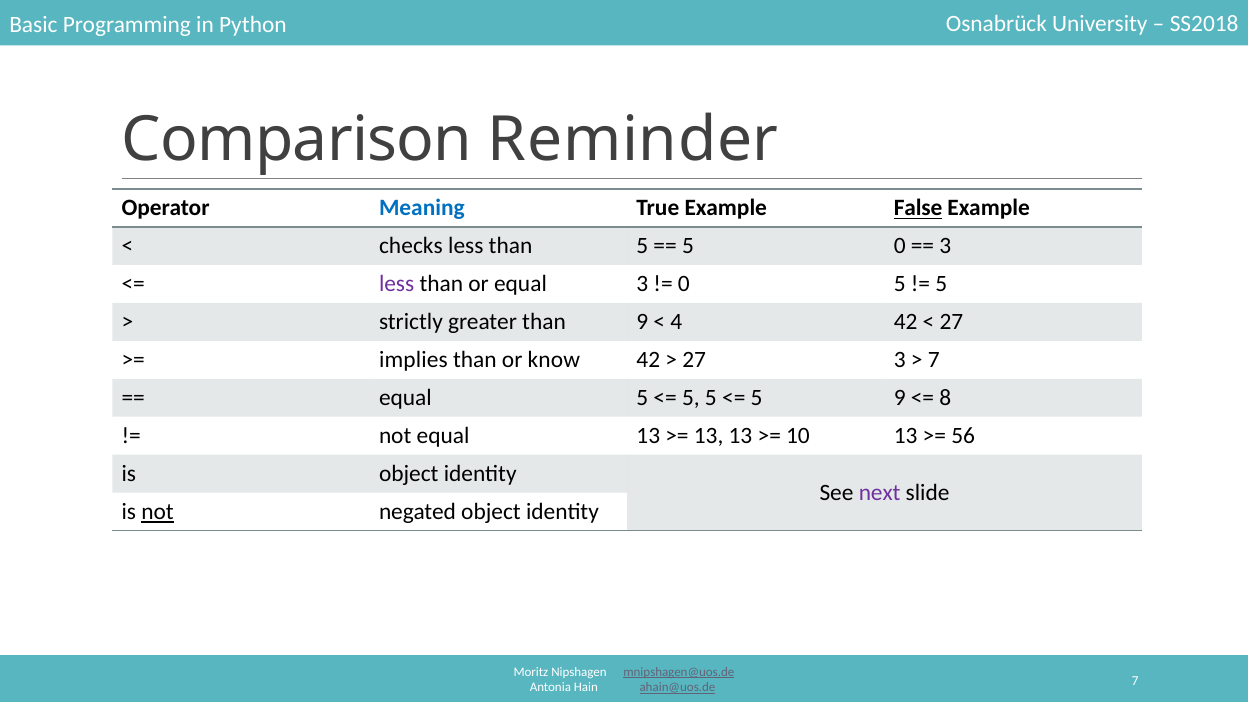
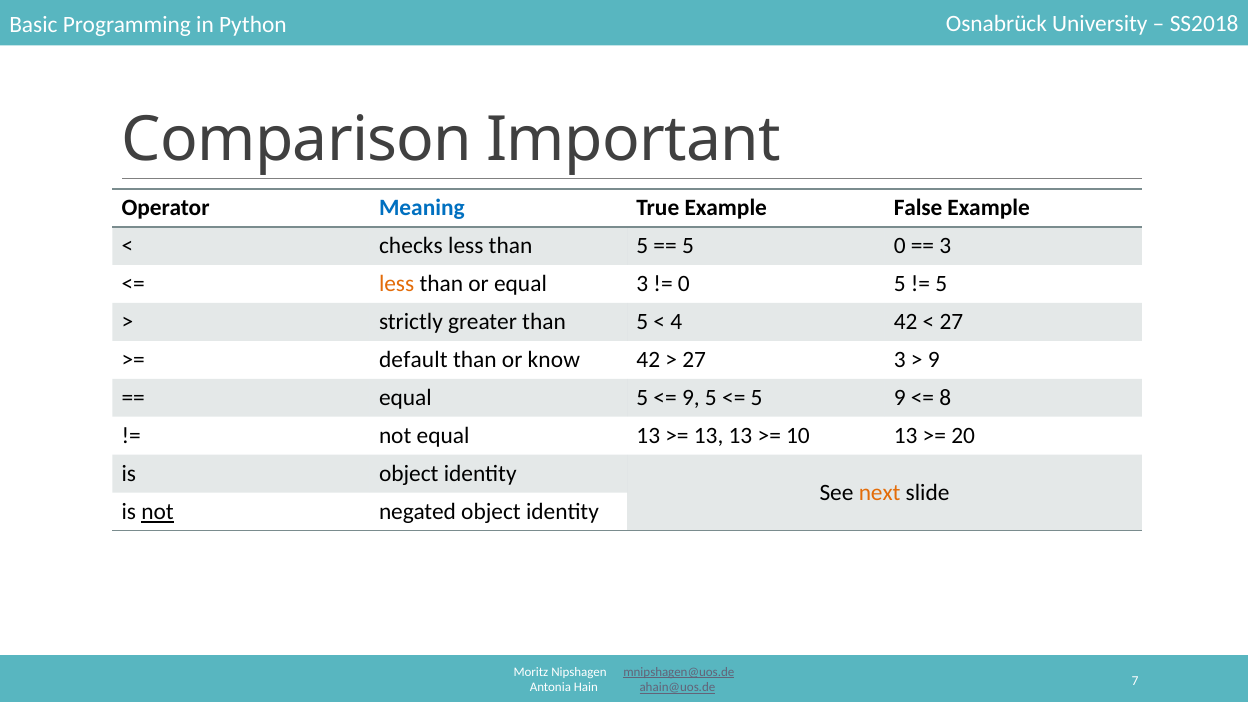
Reminder: Reminder -> Important
False underline: present -> none
less at (397, 284) colour: purple -> orange
greater than 9: 9 -> 5
implies: implies -> default
7 at (934, 360): 7 -> 9
5 at (691, 398): 5 -> 9
56: 56 -> 20
next colour: purple -> orange
